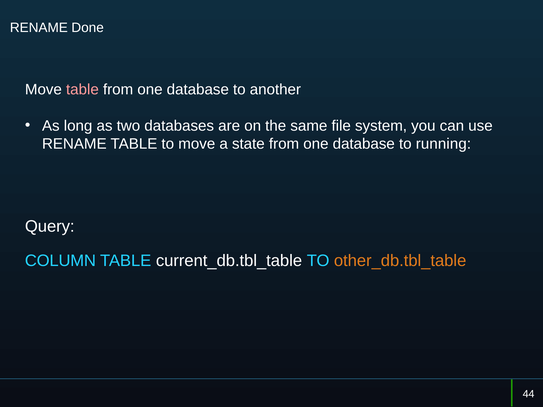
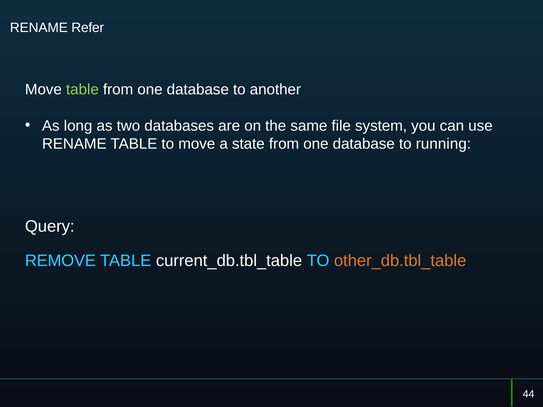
Done: Done -> Refer
table at (82, 90) colour: pink -> light green
COLUMN: COLUMN -> REMOVE
